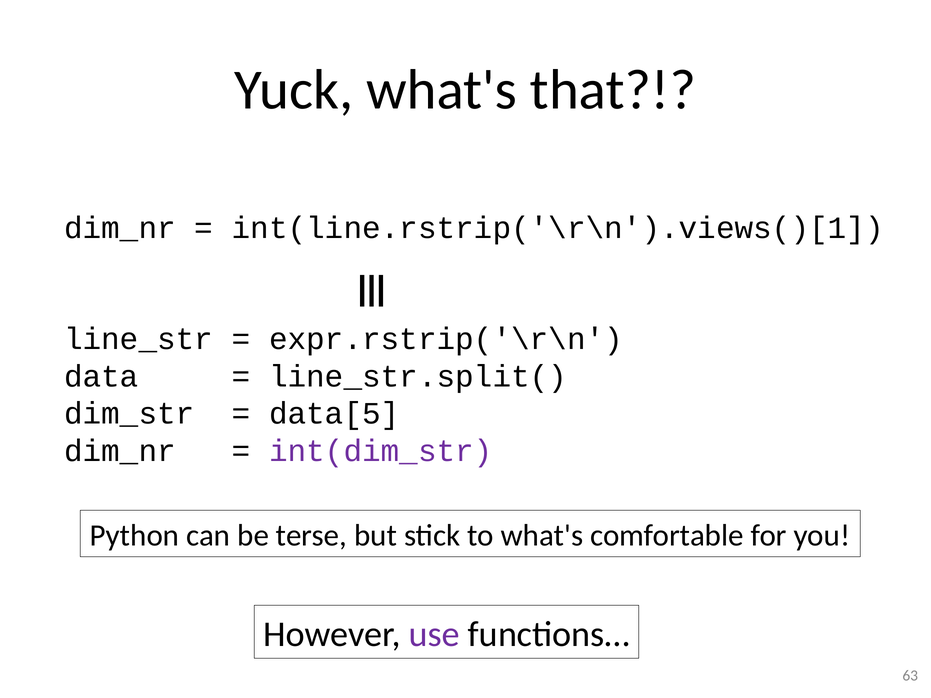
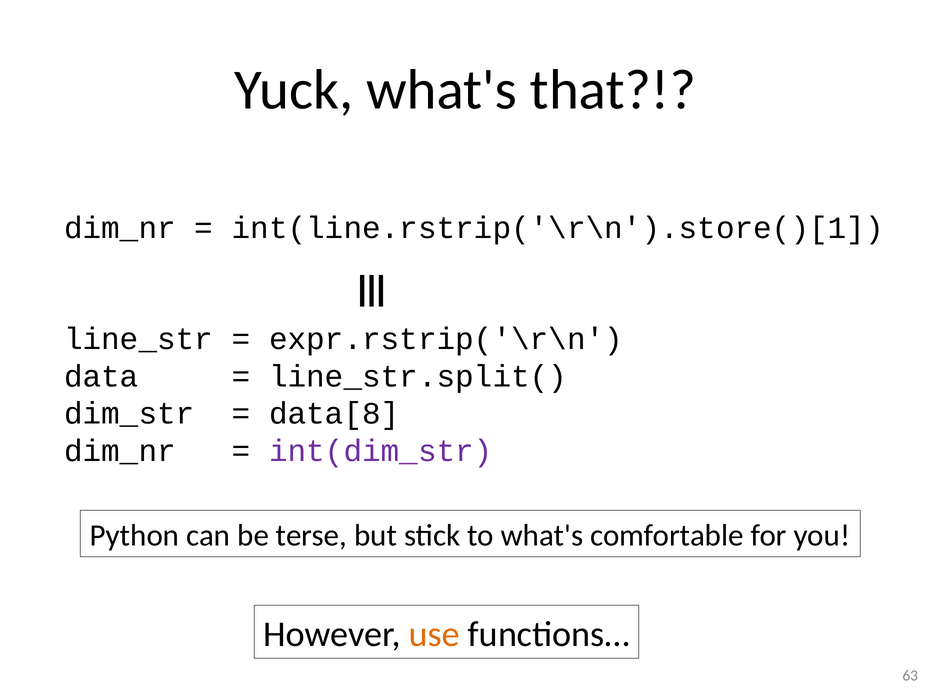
int(line.rstrip('\r\n').views()[1: int(line.rstrip('\r\n').views()[1 -> int(line.rstrip('\r\n').store()[1
data[5: data[5 -> data[8
use colour: purple -> orange
